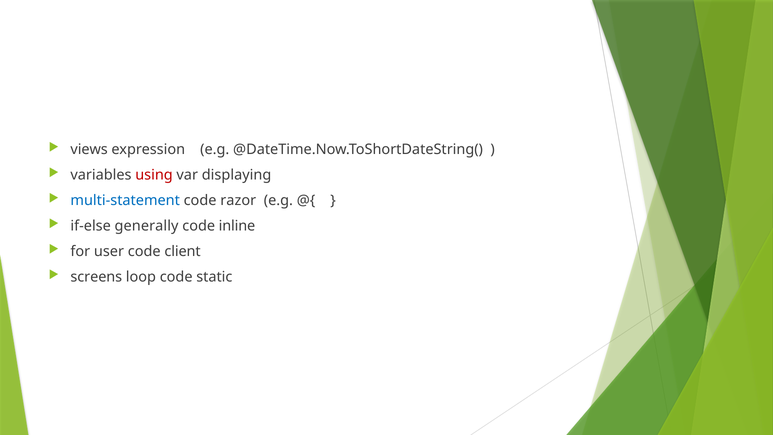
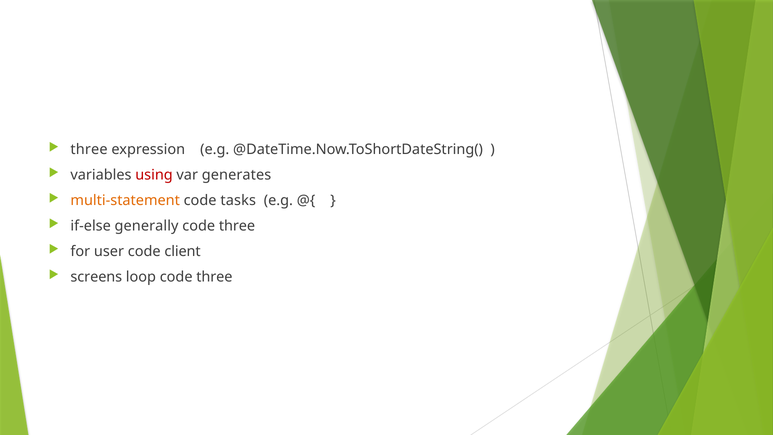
views at (89, 150): views -> three
displaying: displaying -> generates
multi-statement colour: blue -> orange
razor: razor -> tasks
inline at (237, 226): inline -> three
loop code static: static -> three
